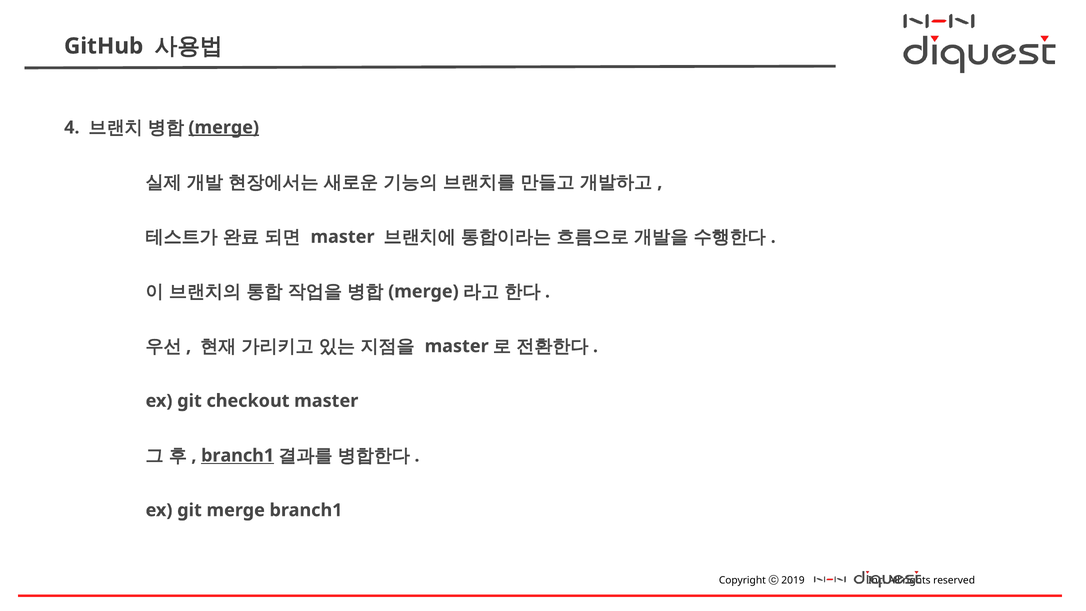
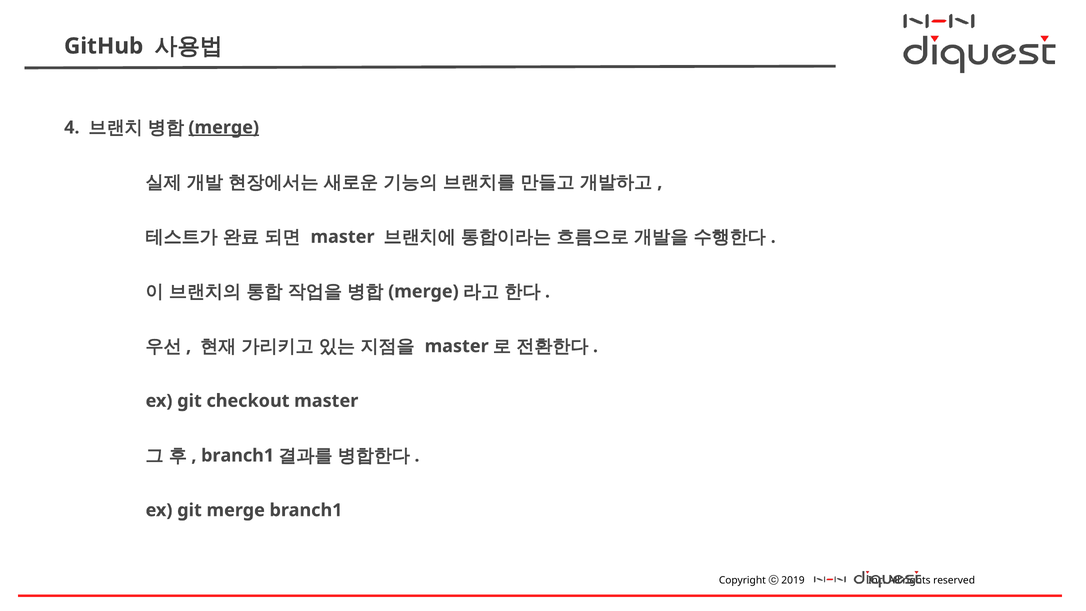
branch1 at (238, 455) underline: present -> none
